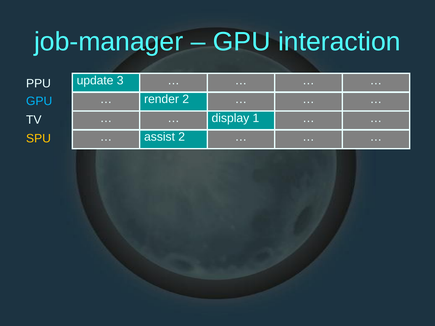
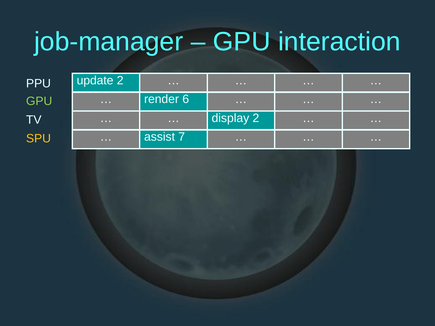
update 3: 3 -> 2
render 2: 2 -> 6
GPU at (39, 101) colour: light blue -> light green
display 1: 1 -> 2
assist 2: 2 -> 7
